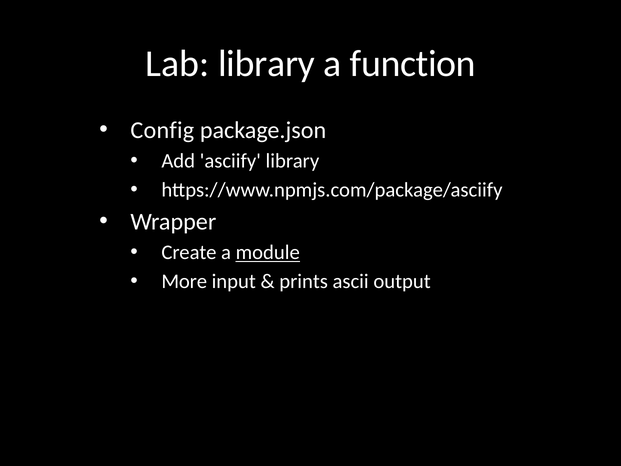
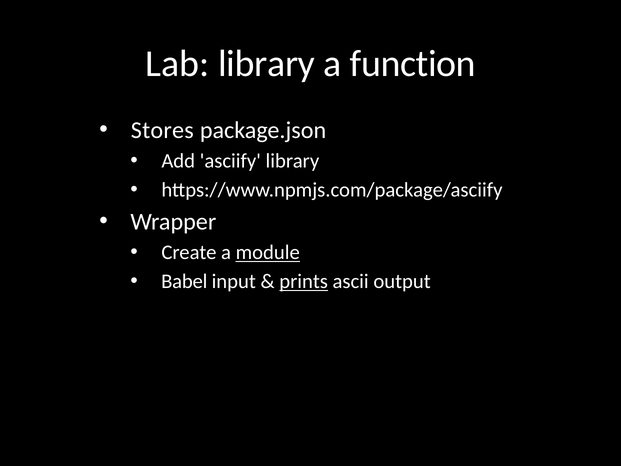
Config: Config -> Stores
More: More -> Babel
prints underline: none -> present
